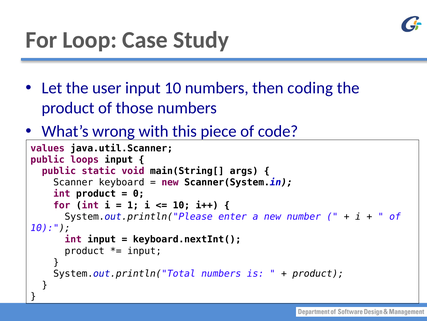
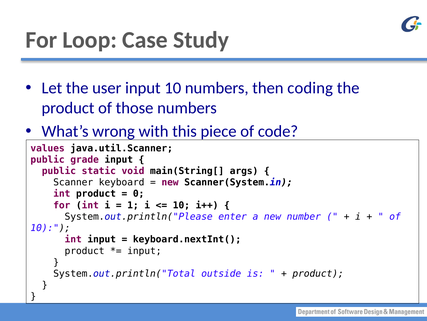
loops: loops -> grade
System.out.println("Total numbers: numbers -> outside
